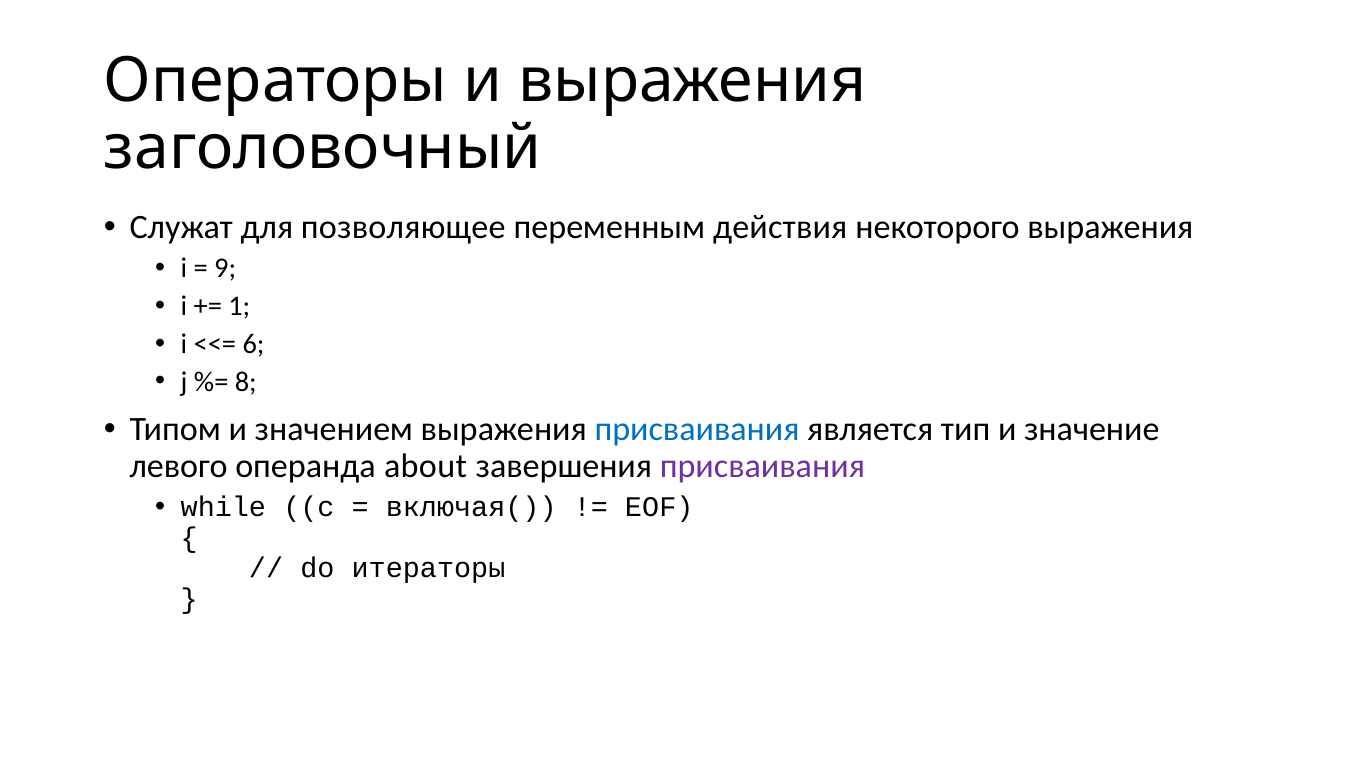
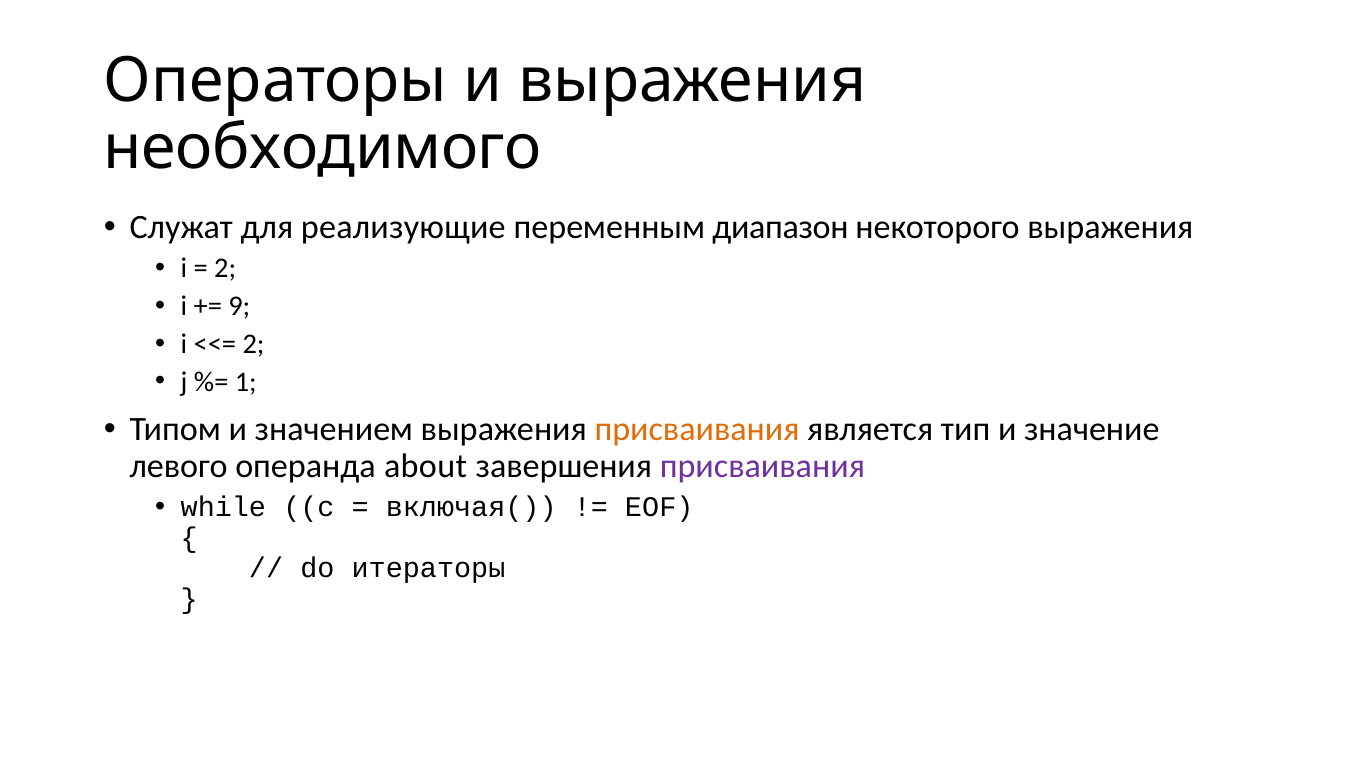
заголовочный: заголовочный -> необходимого
позволяющее: позволяющее -> реализующие
действия: действия -> диапазон
9 at (225, 268): 9 -> 2
1: 1 -> 9
6 at (254, 344): 6 -> 2
8: 8 -> 1
присваивания at (697, 430) colour: blue -> orange
